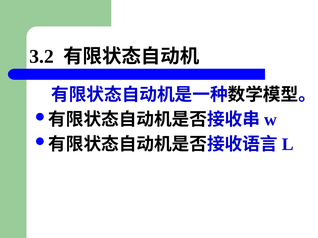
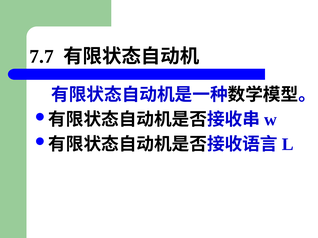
3.2: 3.2 -> 7.7
